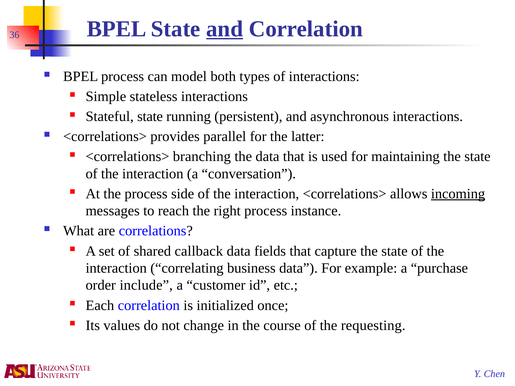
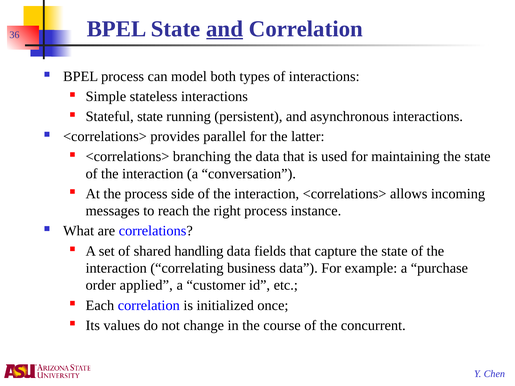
incoming underline: present -> none
callback: callback -> handling
include: include -> applied
requesting: requesting -> concurrent
